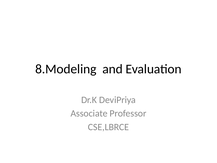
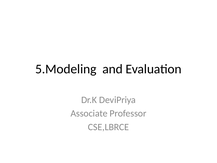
8.Modeling: 8.Modeling -> 5.Modeling
